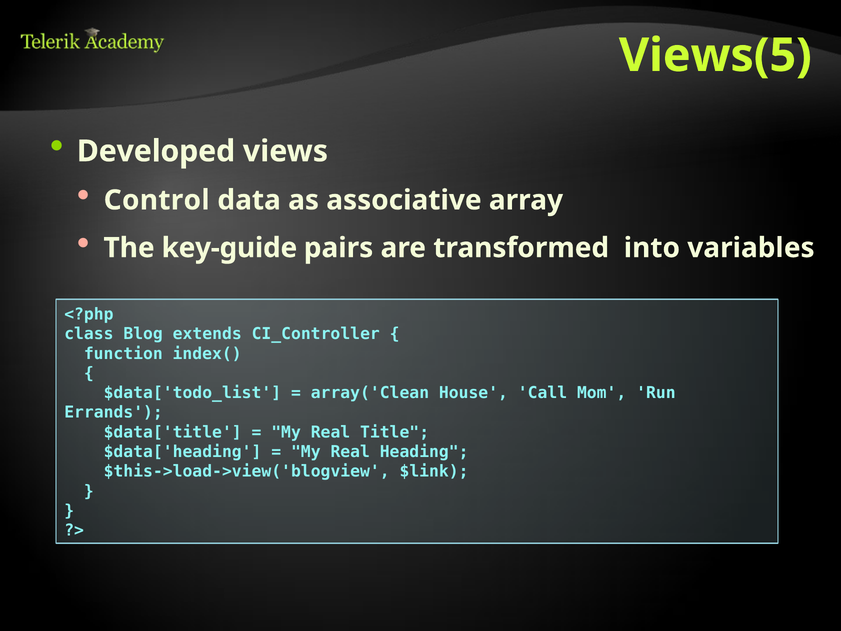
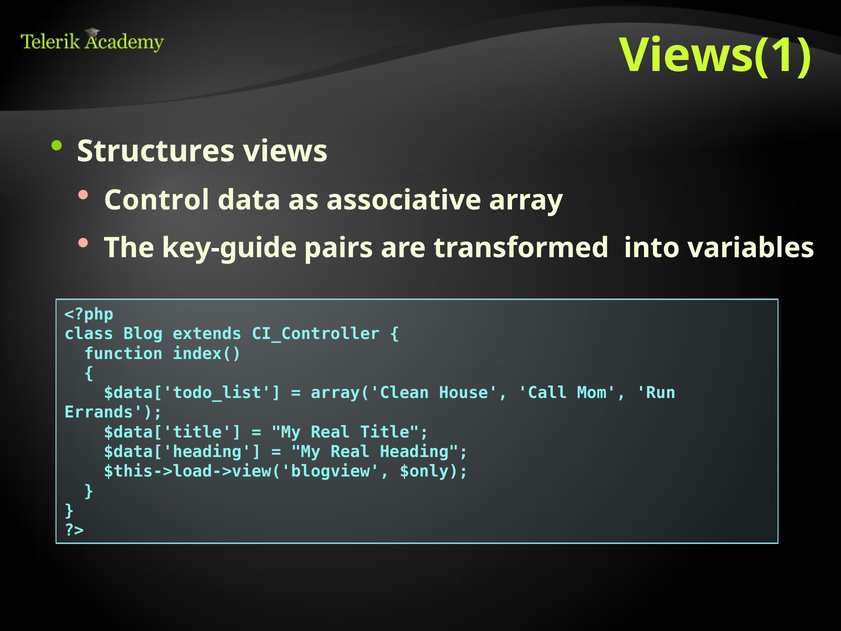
Views(5: Views(5 -> Views(1
Developed: Developed -> Structures
$link: $link -> $only
